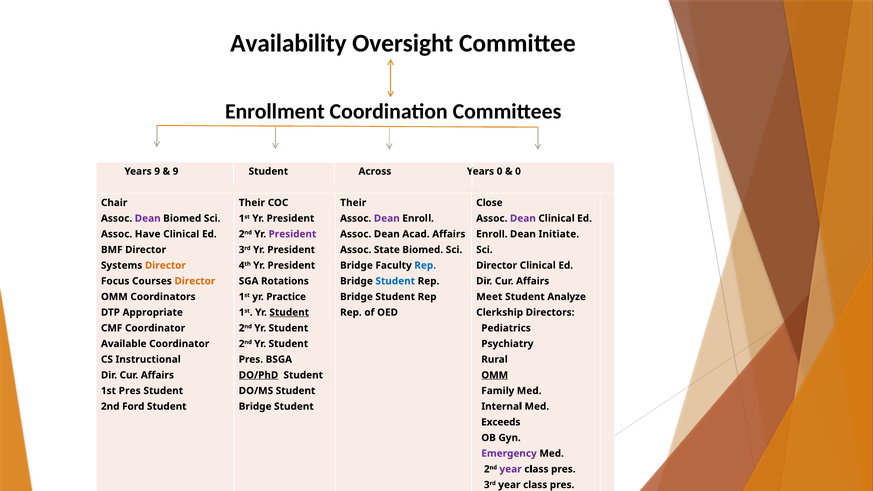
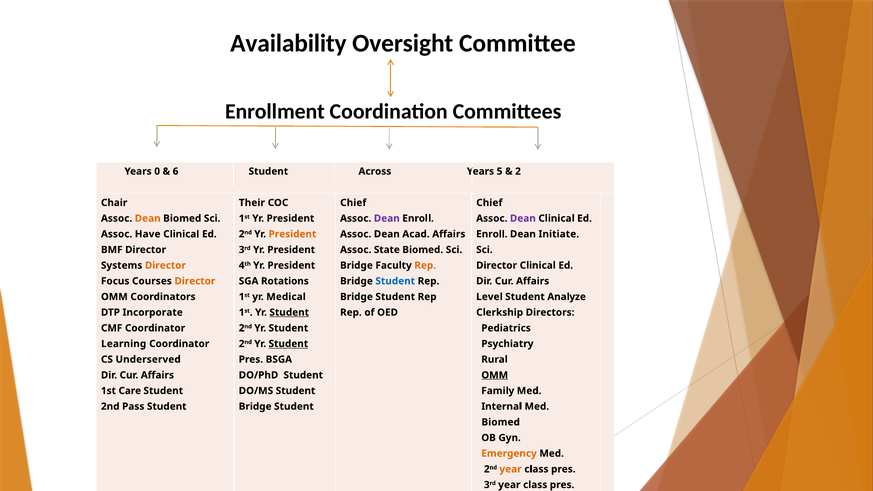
Years 9: 9 -> 0
9 at (176, 171): 9 -> 6
Years 0: 0 -> 5
0 at (518, 171): 0 -> 2
Their at (353, 203): Their -> Chief
Close at (489, 203): Close -> Chief
Dean at (148, 218) colour: purple -> orange
President at (292, 234) colour: purple -> orange
Rep at (425, 265) colour: blue -> orange
Practice: Practice -> Medical
Meet: Meet -> Level
Appropriate: Appropriate -> Incorporate
Student at (288, 344) underline: none -> present
Available: Available -> Learning
Instructional: Instructional -> Underserved
DO/PhD underline: present -> none
1st Pres: Pres -> Care
Ford: Ford -> Pass
Exceeds at (501, 422): Exceeds -> Biomed
Emergency colour: purple -> orange
year at (511, 469) colour: purple -> orange
